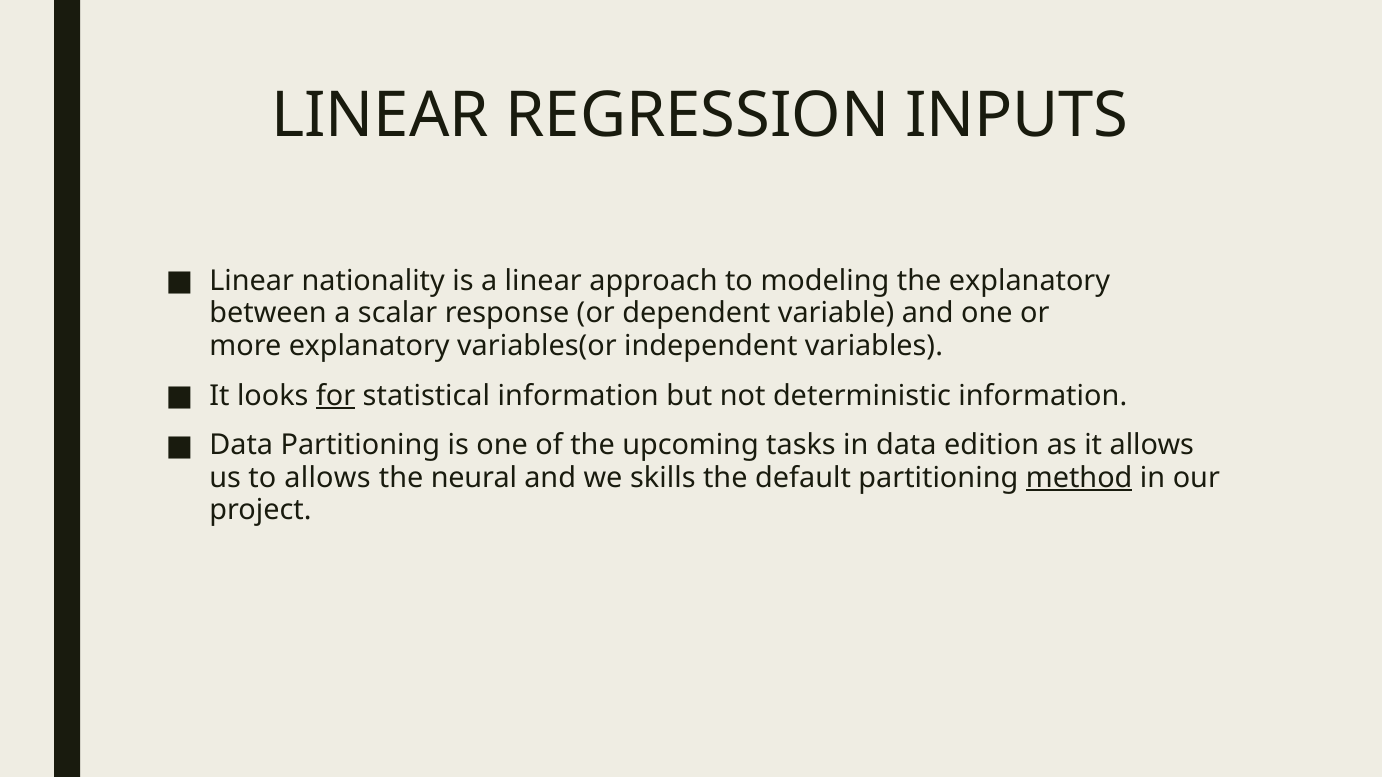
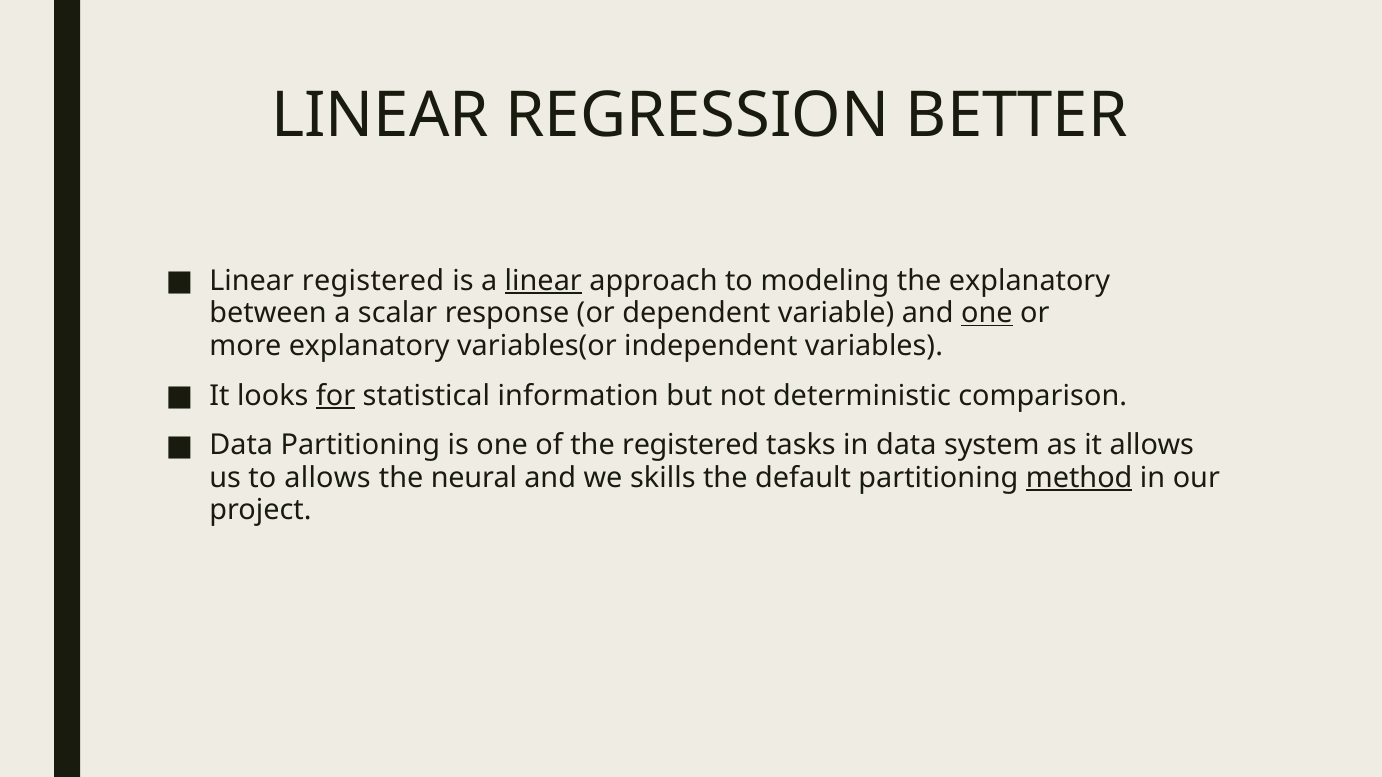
INPUTS: INPUTS -> BETTER
Linear nationality: nationality -> registered
linear at (543, 281) underline: none -> present
one at (987, 313) underline: none -> present
deterministic information: information -> comparison
the upcoming: upcoming -> registered
edition: edition -> system
